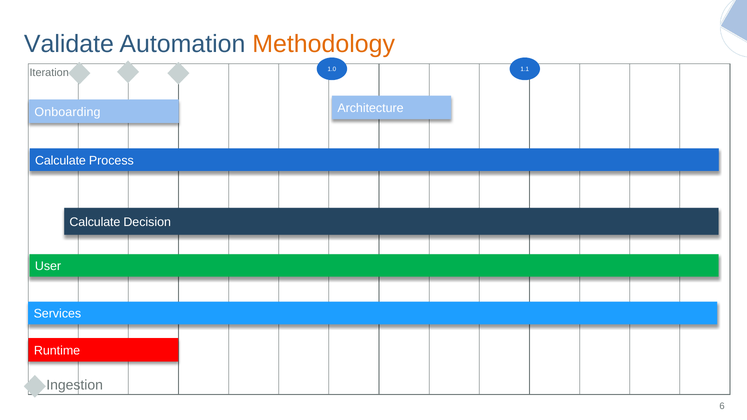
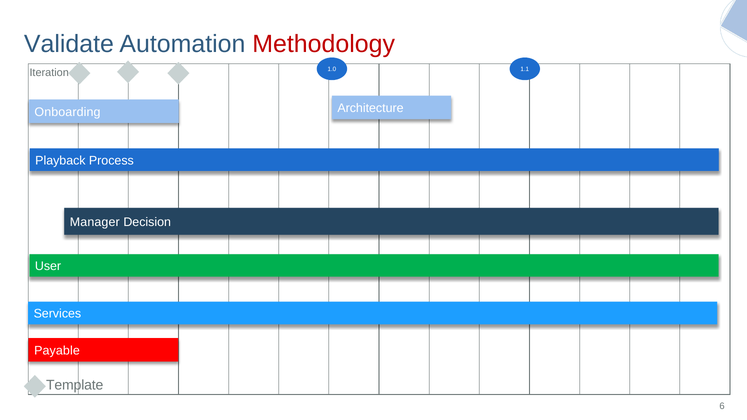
Methodology colour: orange -> red
Calculate at (60, 161): Calculate -> Playback
Calculate at (95, 222): Calculate -> Manager
Runtime: Runtime -> Payable
Ingestion: Ingestion -> Template
